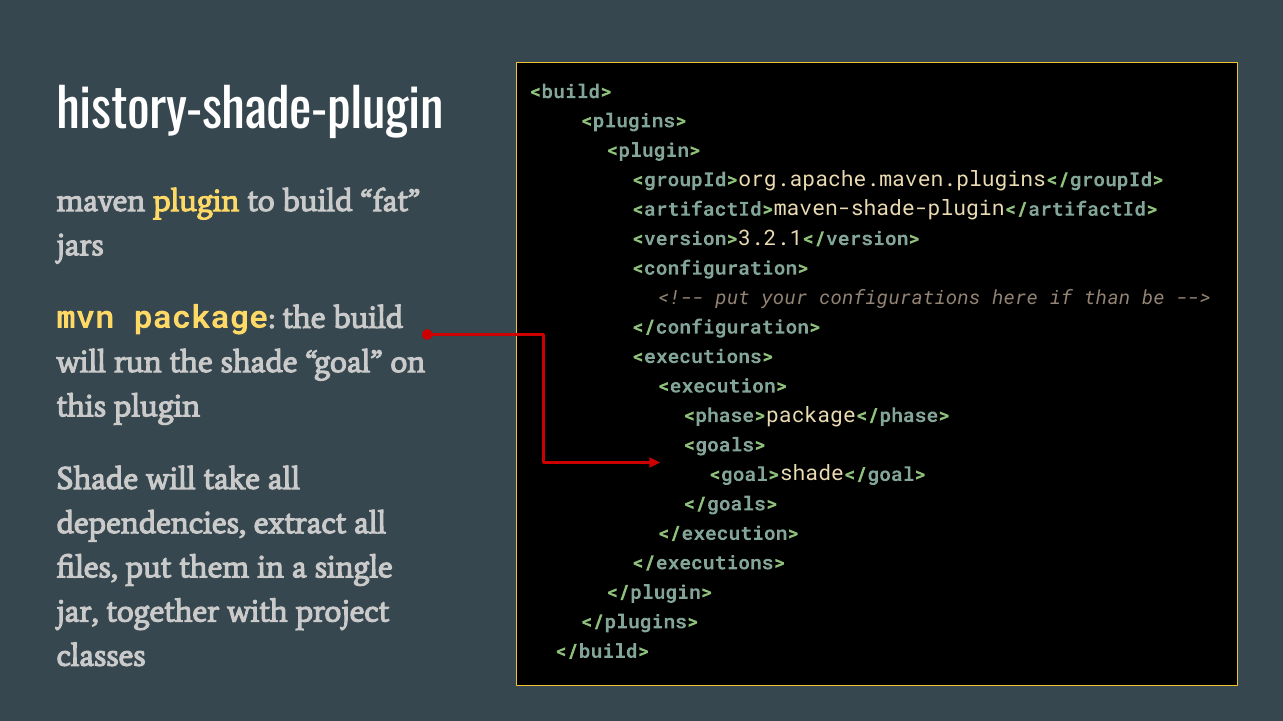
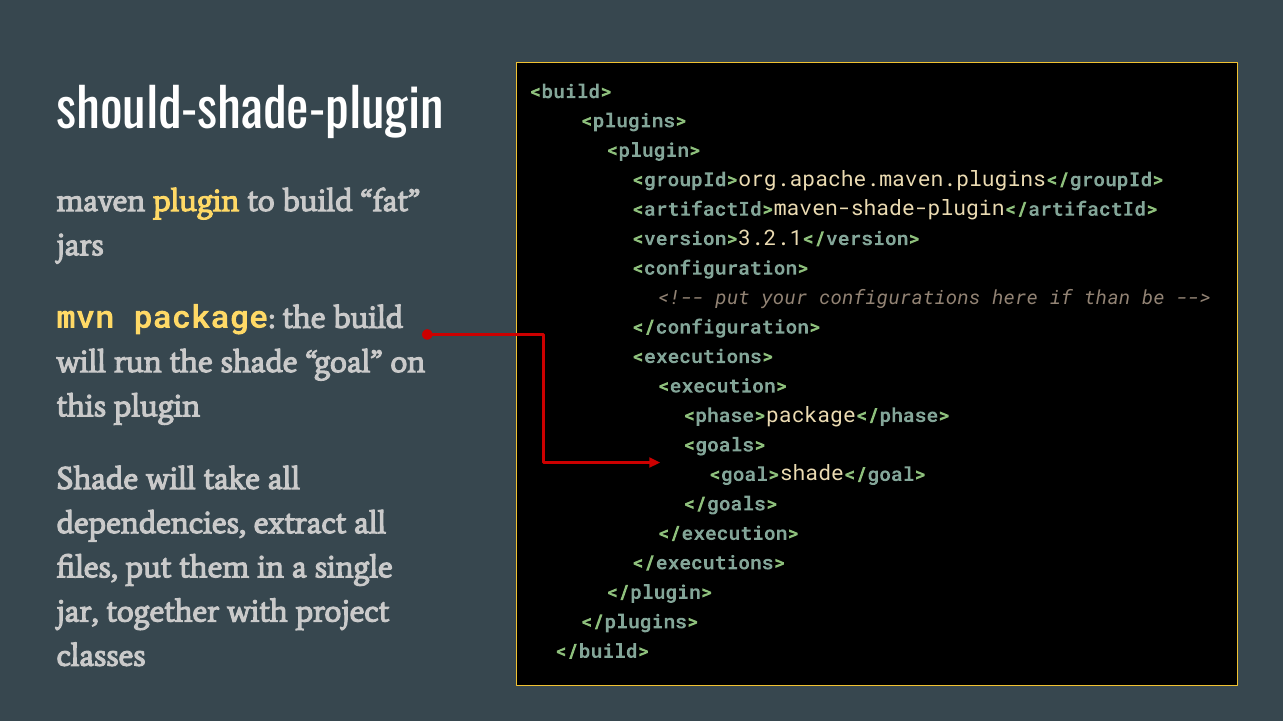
history-shade-plugin: history-shade-plugin -> should-shade-plugin
